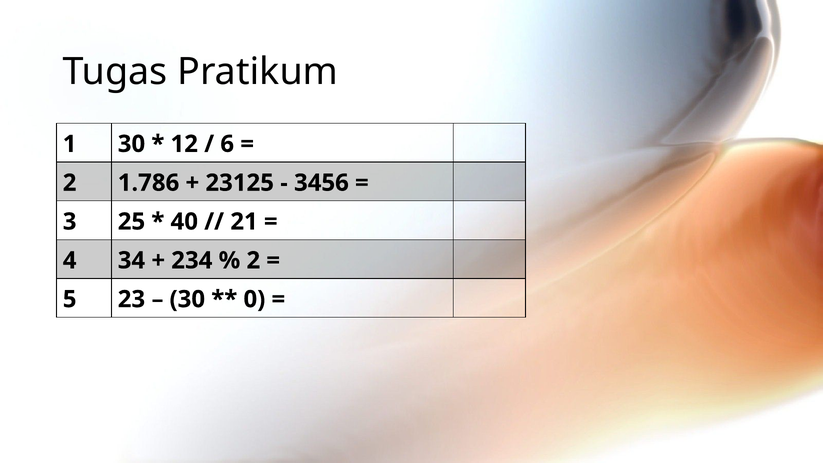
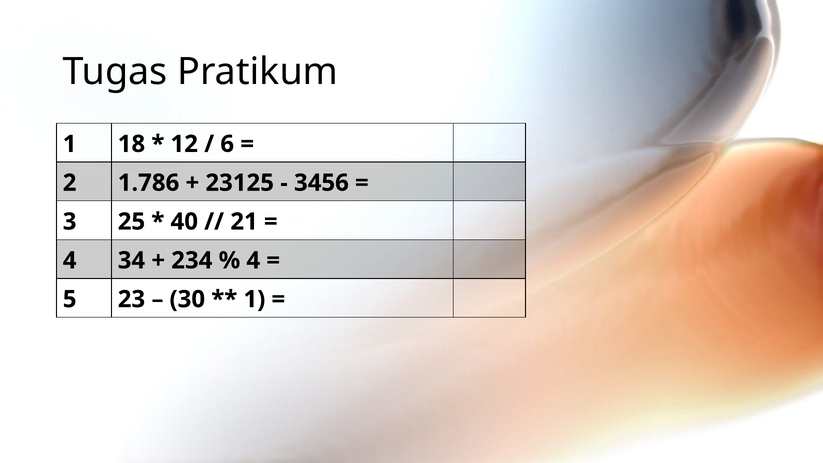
1 30: 30 -> 18
2 at (253, 260): 2 -> 4
0 at (254, 299): 0 -> 1
